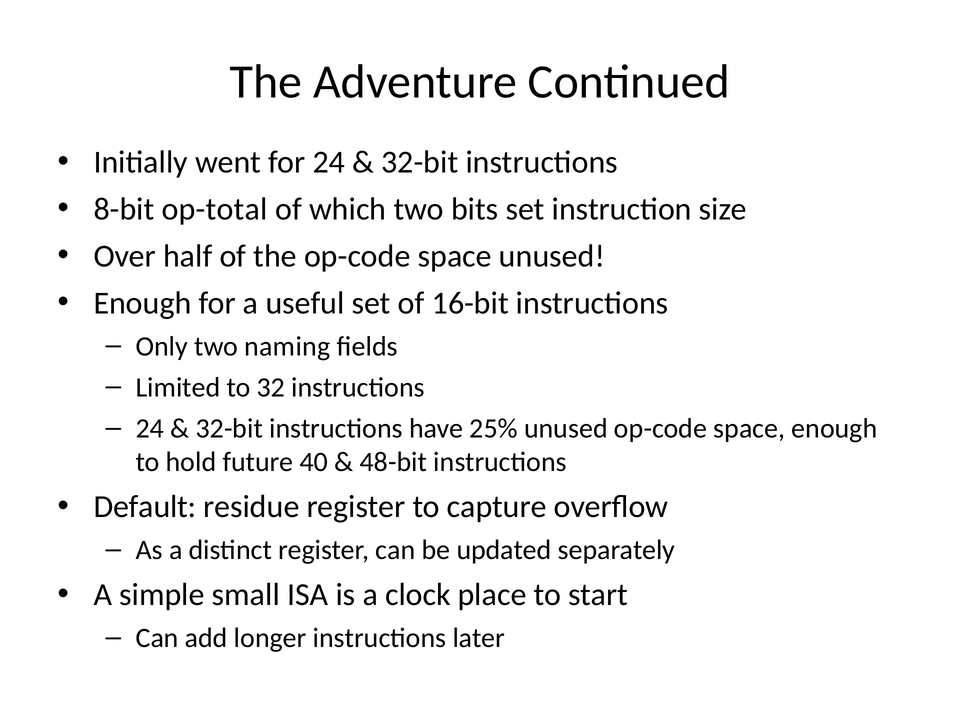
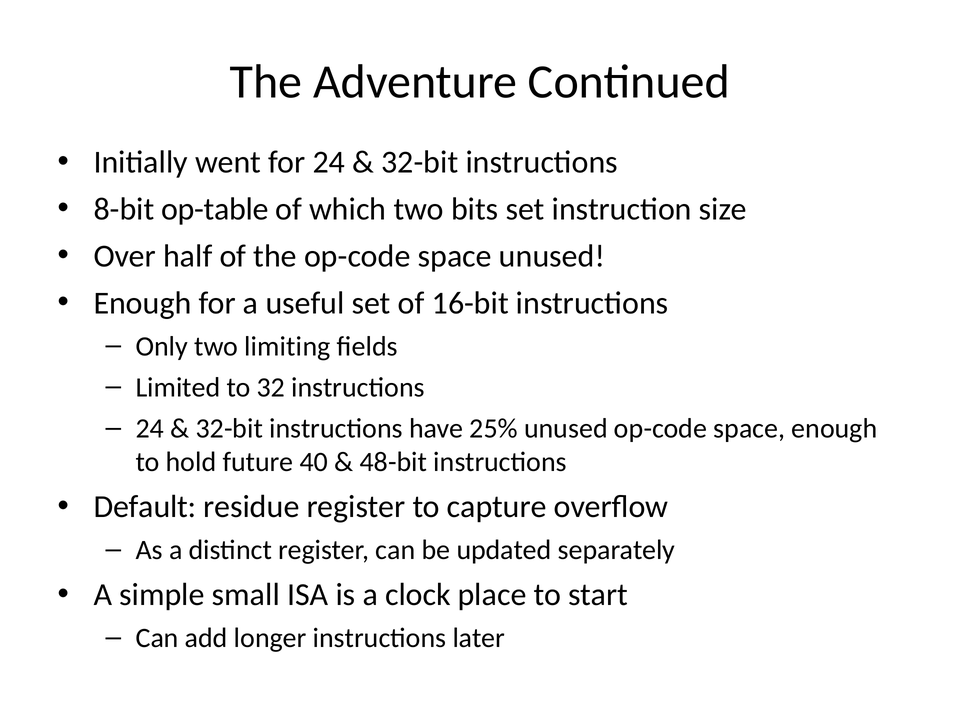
op-total: op-total -> op-table
naming: naming -> limiting
